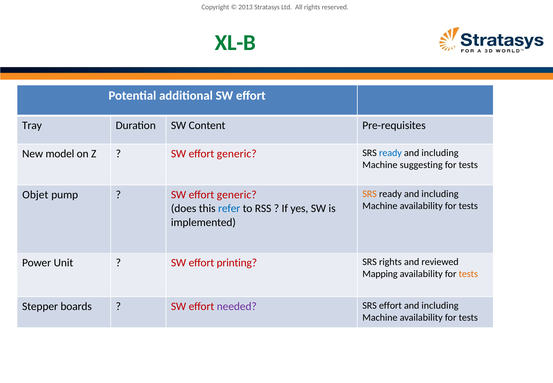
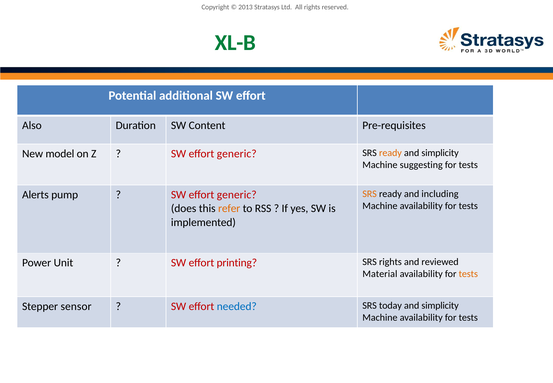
Tray: Tray -> Also
ready at (390, 153) colour: blue -> orange
including at (440, 153): including -> simplicity
Objet: Objet -> Alerts
refer colour: blue -> orange
Mapping: Mapping -> Material
boards: boards -> sensor
needed colour: purple -> blue
SRS effort: effort -> today
including at (440, 305): including -> simplicity
